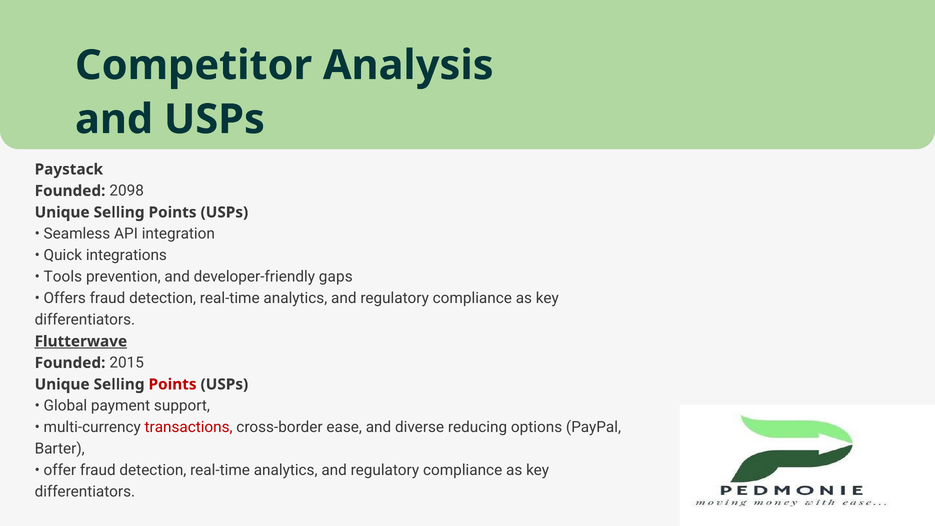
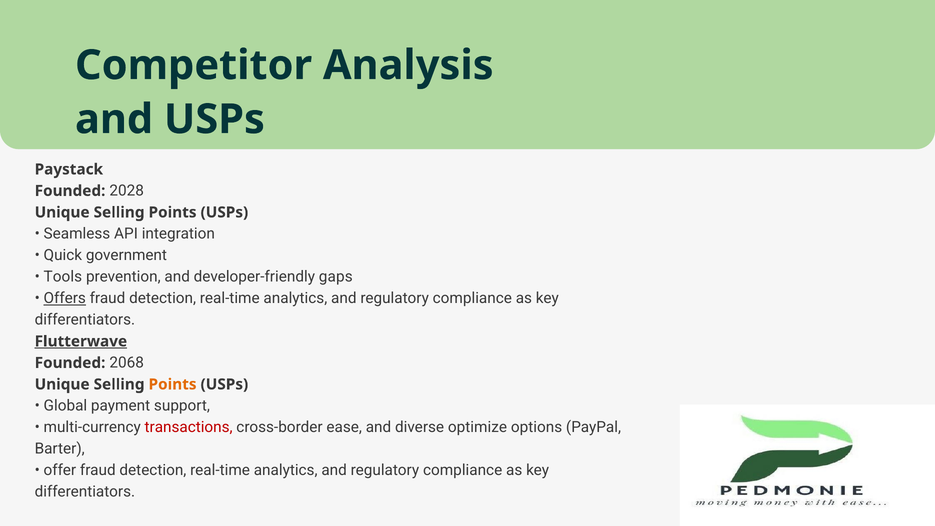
2098: 2098 -> 2028
integrations: integrations -> government
Offers underline: none -> present
2015: 2015 -> 2068
Points at (173, 384) colour: red -> orange
reducing: reducing -> optimize
